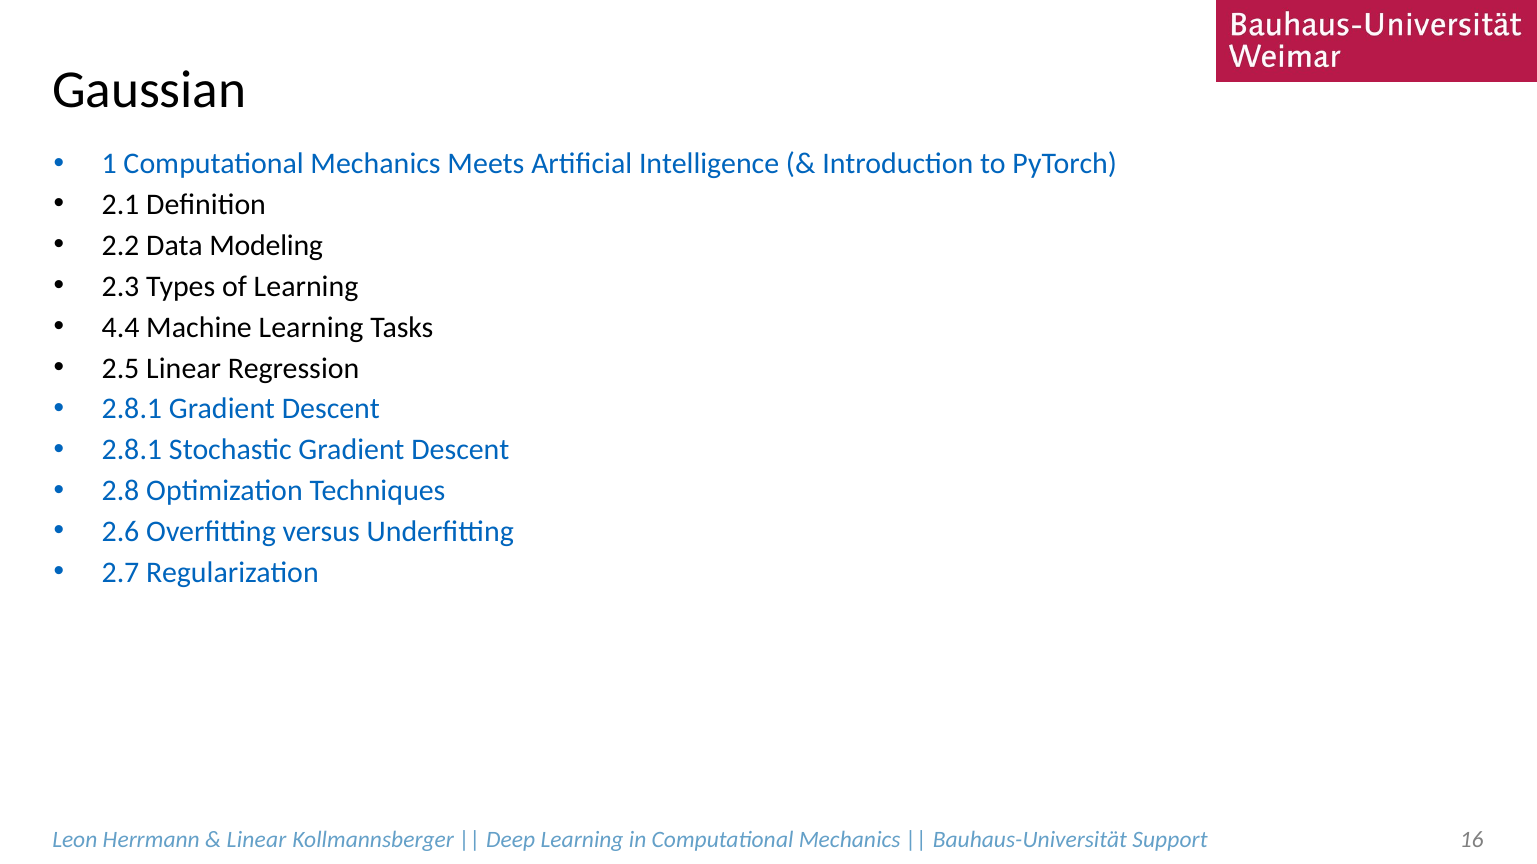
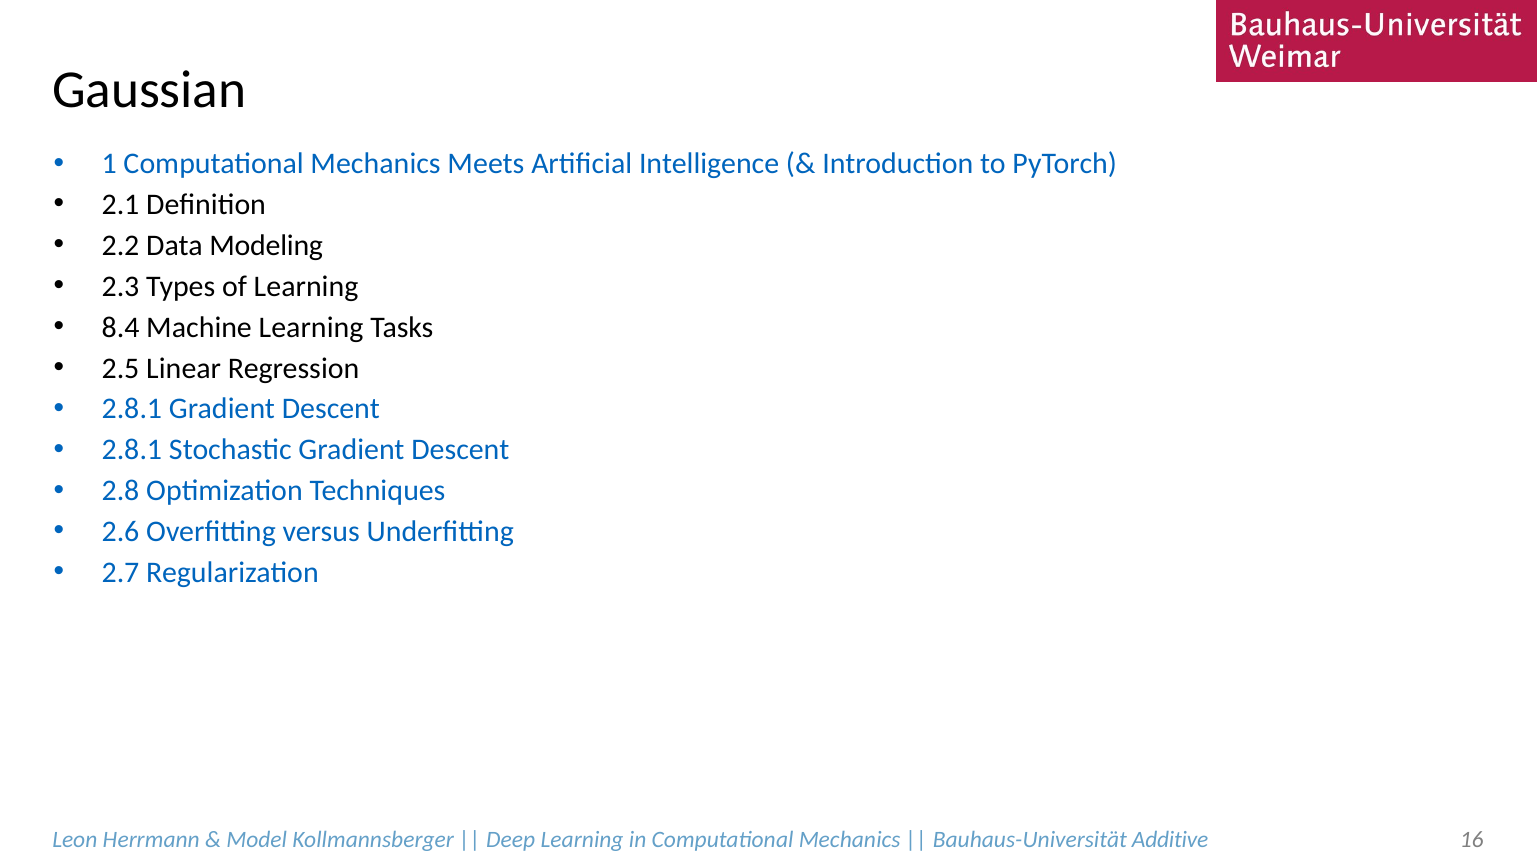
4.4: 4.4 -> 8.4
Linear at (257, 841): Linear -> Model
Support: Support -> Additive
